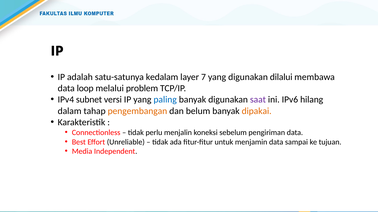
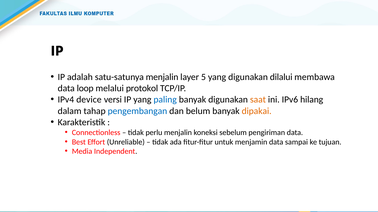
satu-satunya kedalam: kedalam -> menjalin
7: 7 -> 5
problem: problem -> protokol
subnet: subnet -> device
saat colour: purple -> orange
pengembangan colour: orange -> blue
